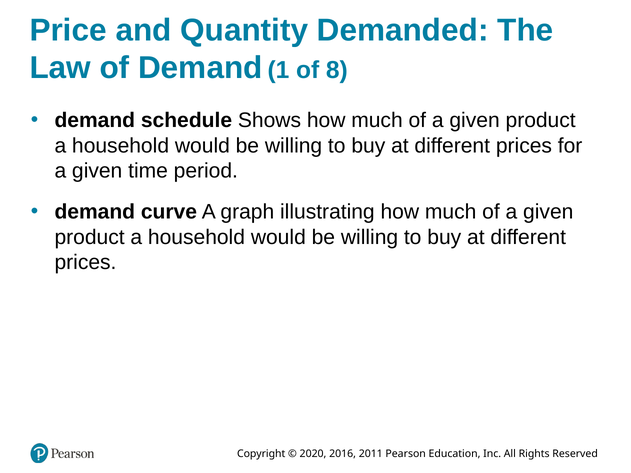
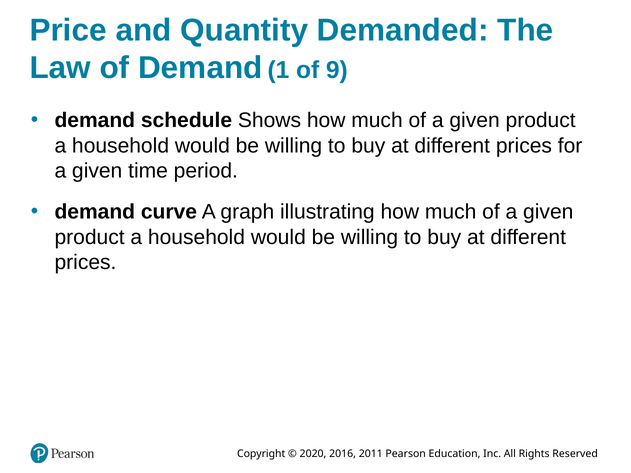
8: 8 -> 9
